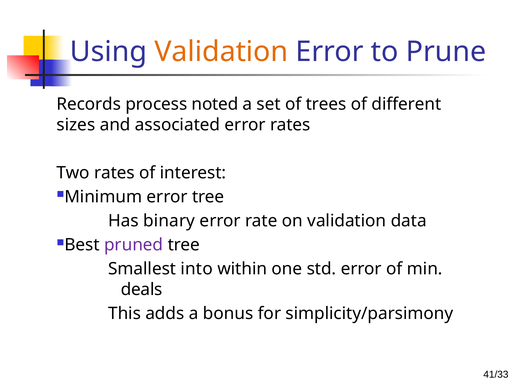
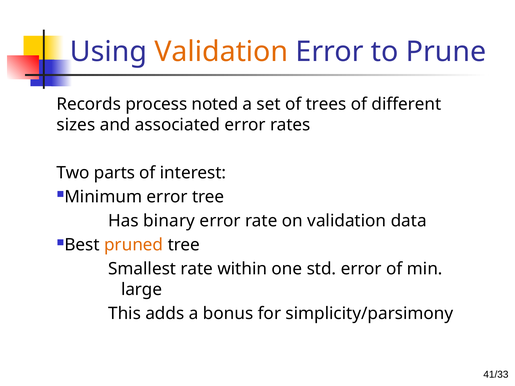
Two rates: rates -> parts
pruned colour: purple -> orange
Smallest into: into -> rate
deals: deals -> large
